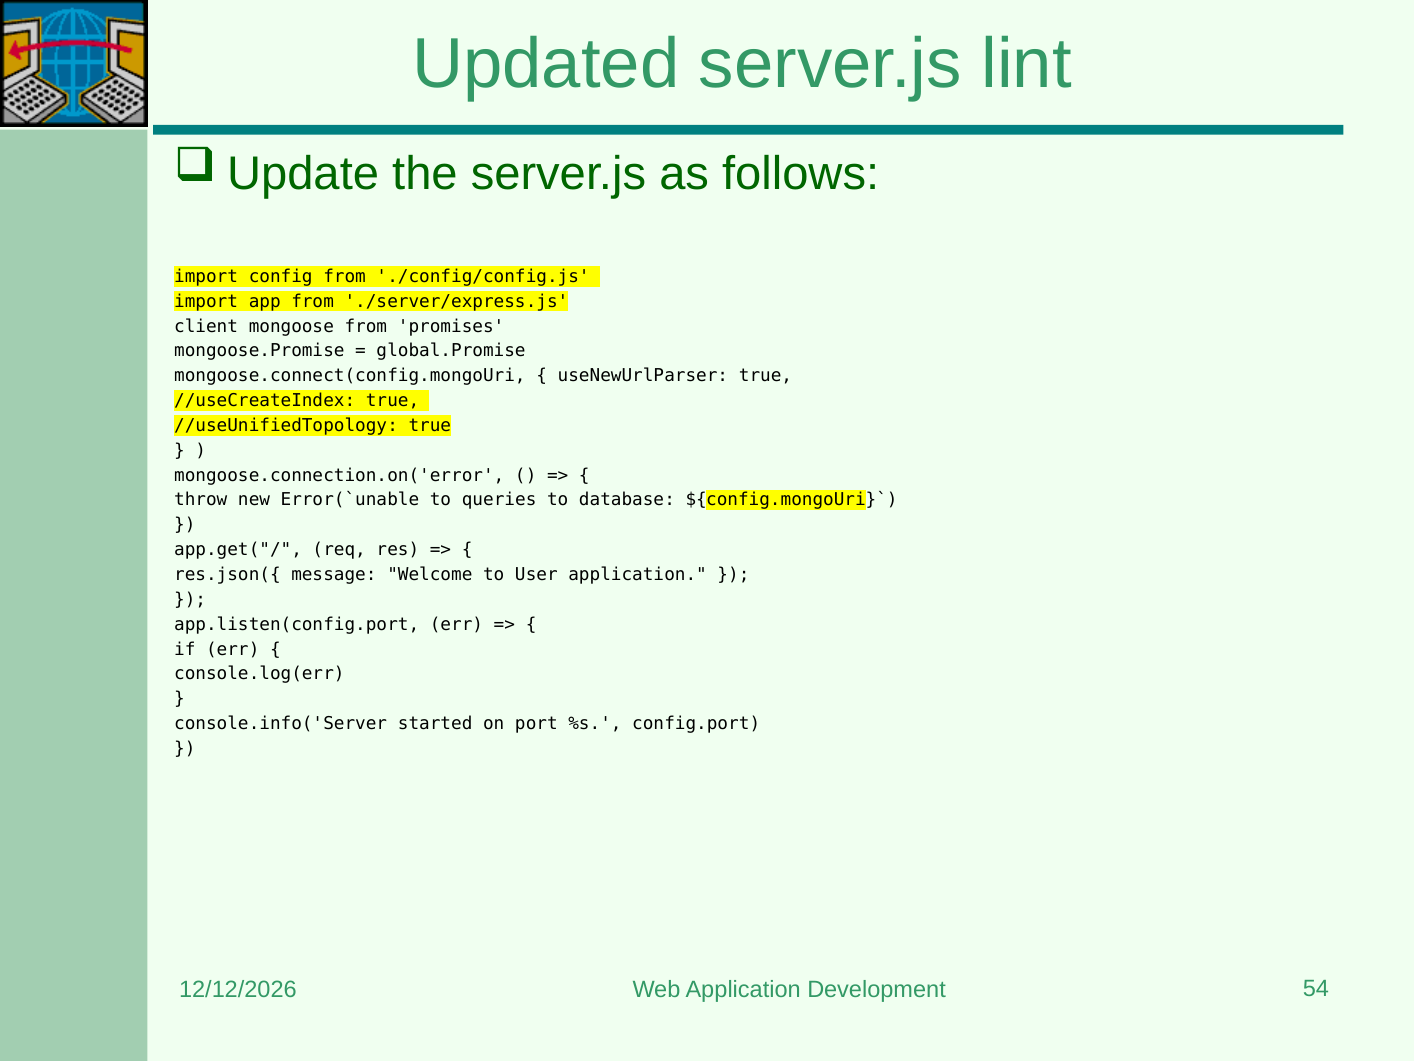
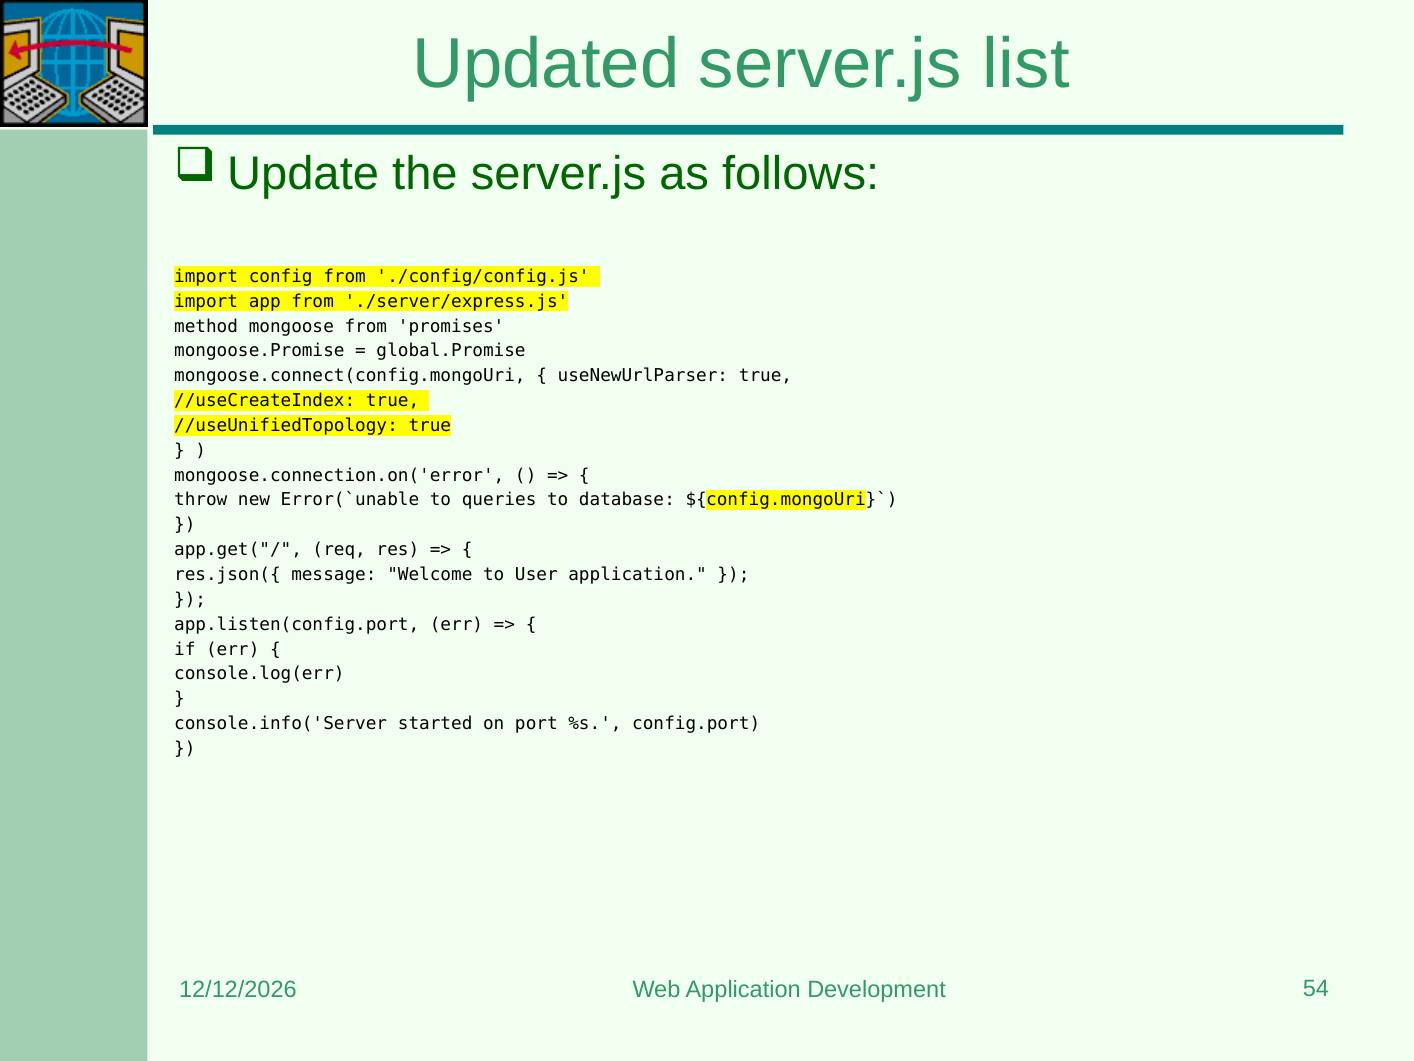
lint: lint -> list
client: client -> method
